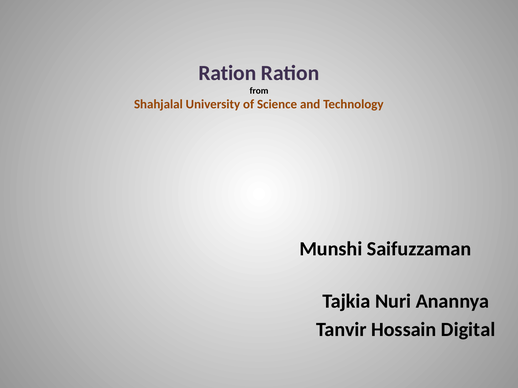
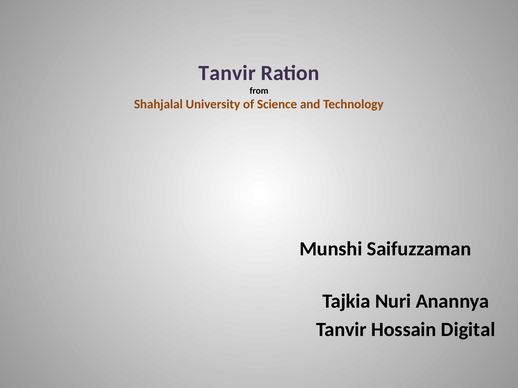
Ration at (227, 73): Ration -> Tanvir
